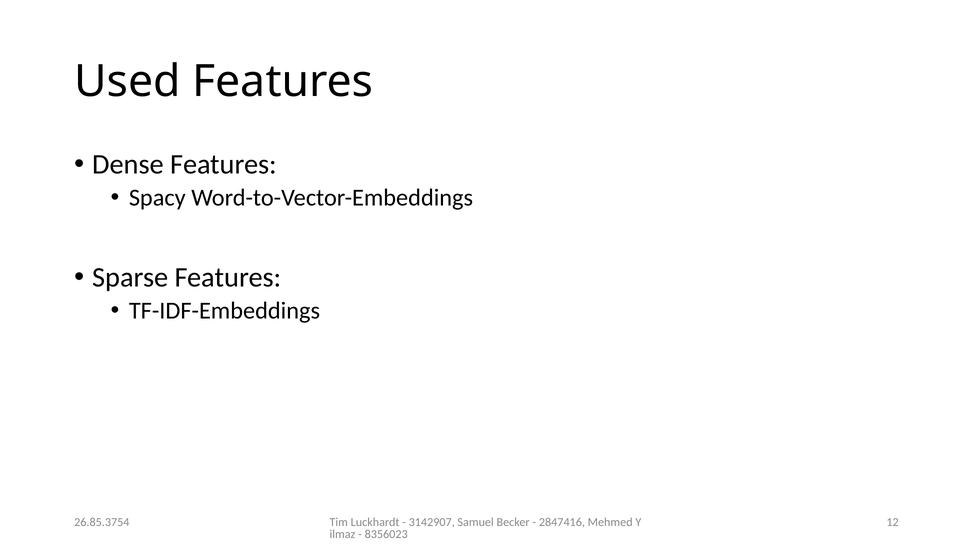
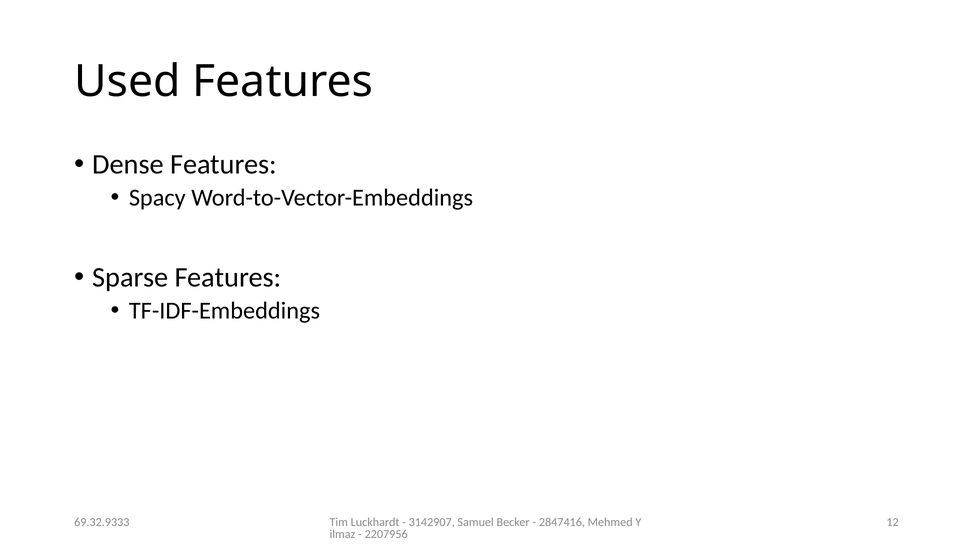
26.85.3754: 26.85.3754 -> 69.32.9333
8356023: 8356023 -> 2207956
